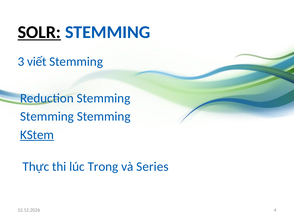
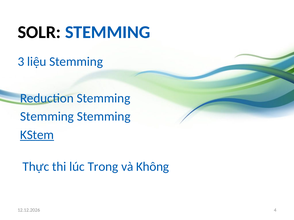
SOLR underline: present -> none
viết: viết -> liệu
Series: Series -> Không
